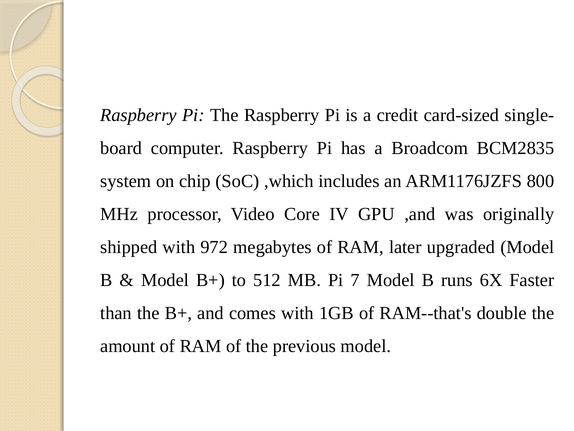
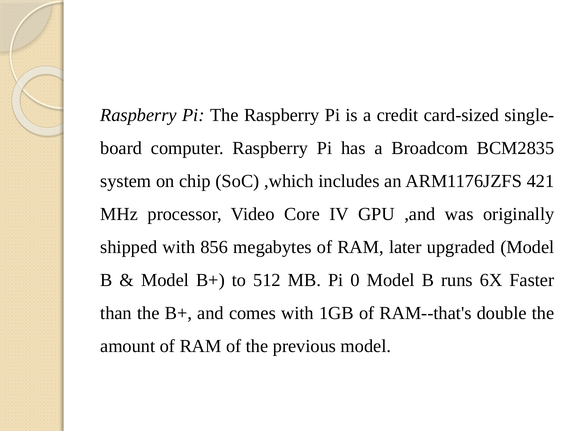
800: 800 -> 421
972: 972 -> 856
7: 7 -> 0
